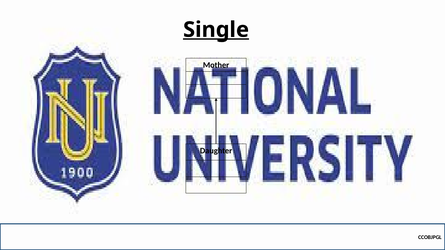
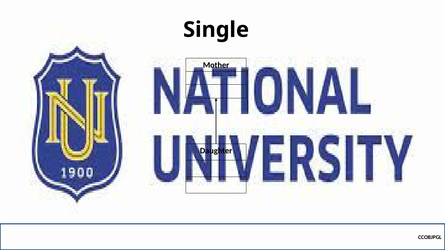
Single underline: present -> none
